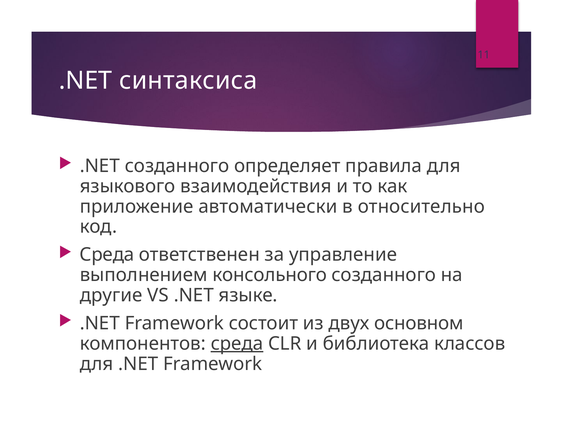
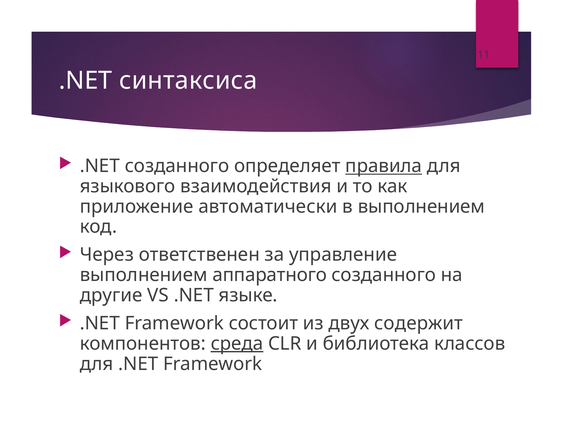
правила underline: none -> present
в относительно: относительно -> выполнением
Среда at (107, 255): Среда -> Через
консольного: консольного -> аппаратного
основном: основном -> содержит
